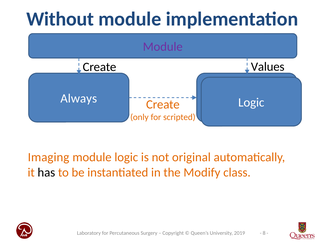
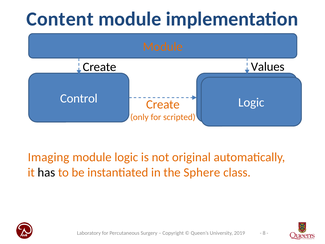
Without: Without -> Content
Module at (163, 47) colour: purple -> orange
Always: Always -> Control
Modify: Modify -> Sphere
